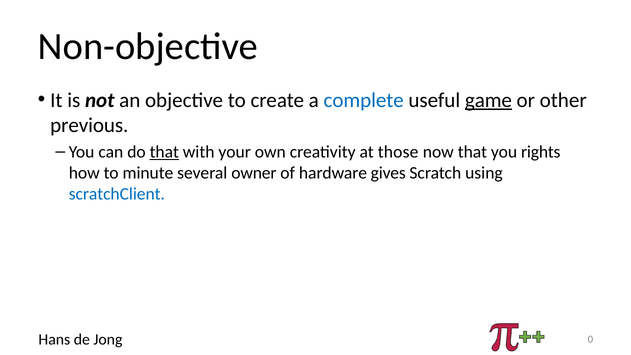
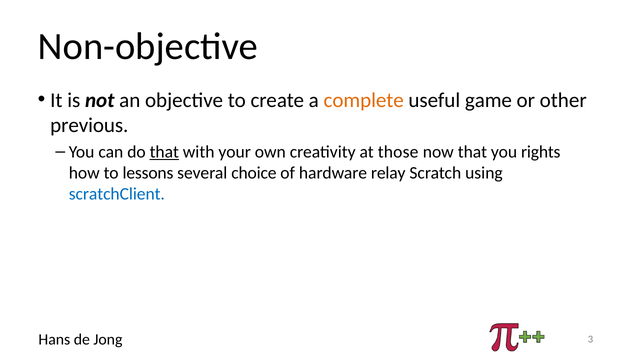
complete colour: blue -> orange
game underline: present -> none
minute: minute -> lessons
owner: owner -> choice
gives: gives -> relay
0: 0 -> 3
